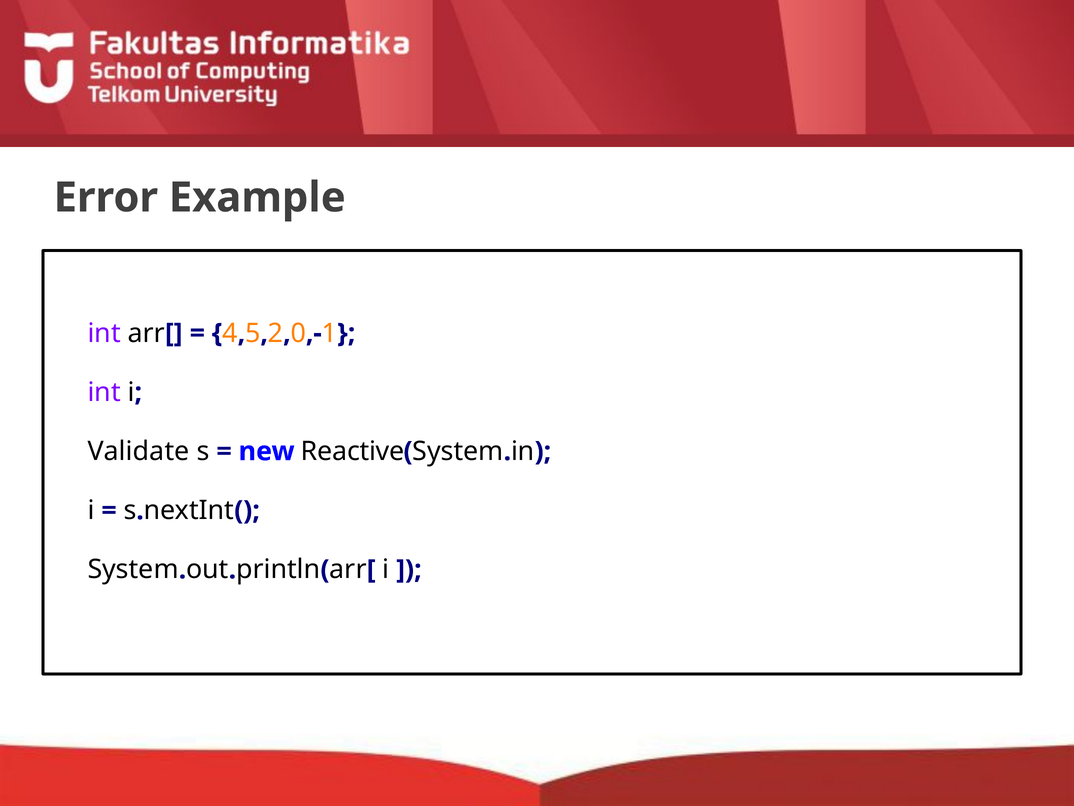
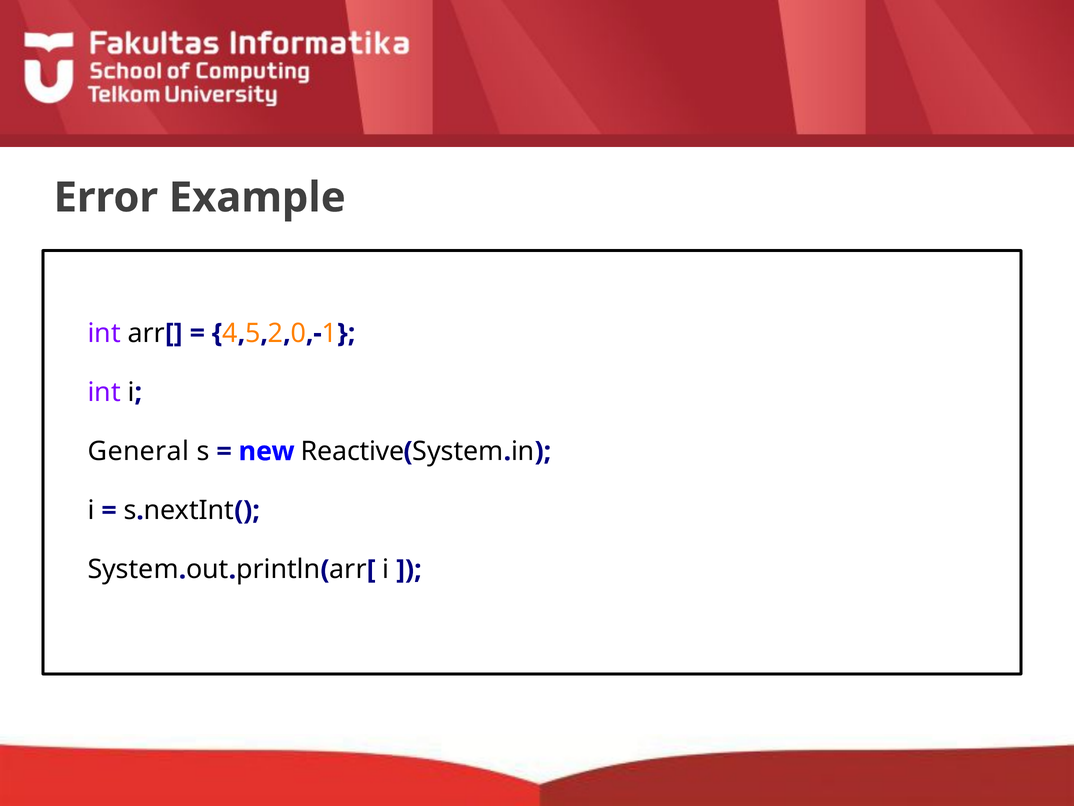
Validate: Validate -> General
